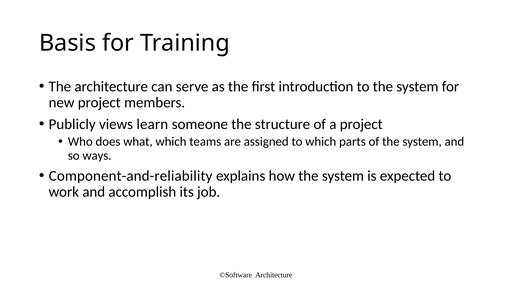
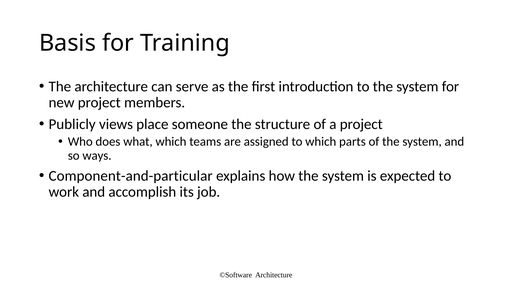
learn: learn -> place
Component-and-reliability: Component-and-reliability -> Component-and-particular
